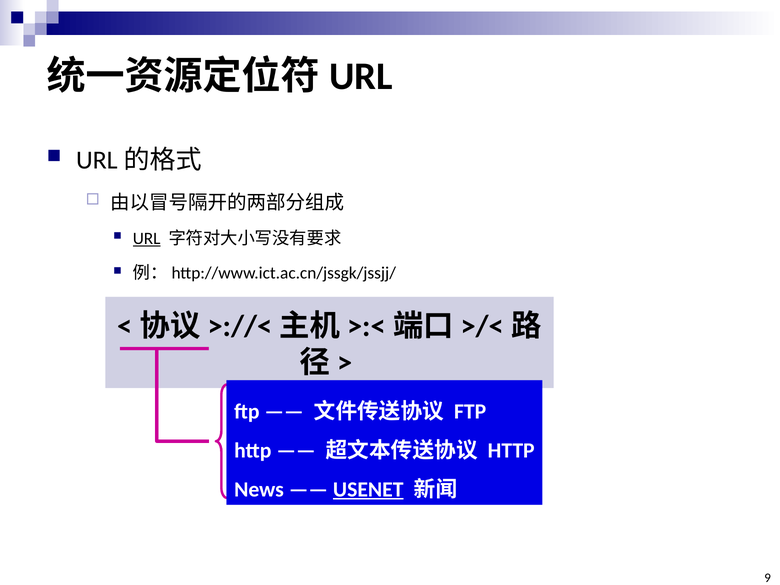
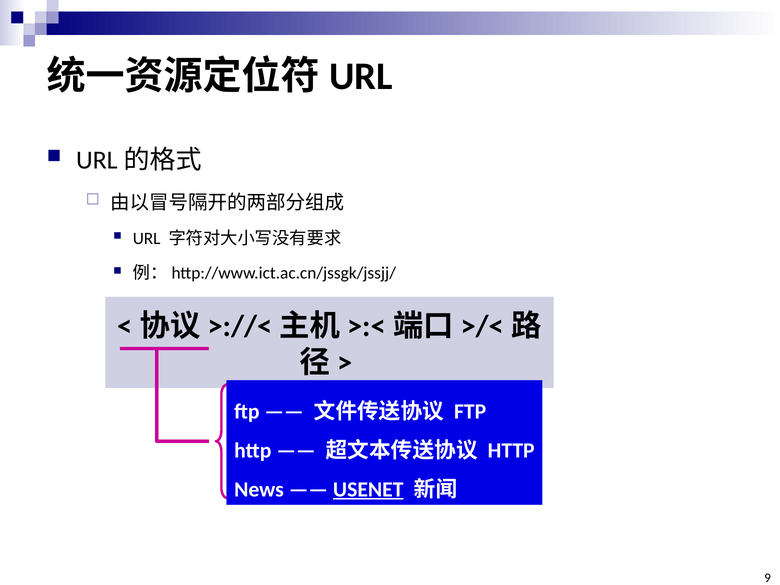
URL underline: present -> none
